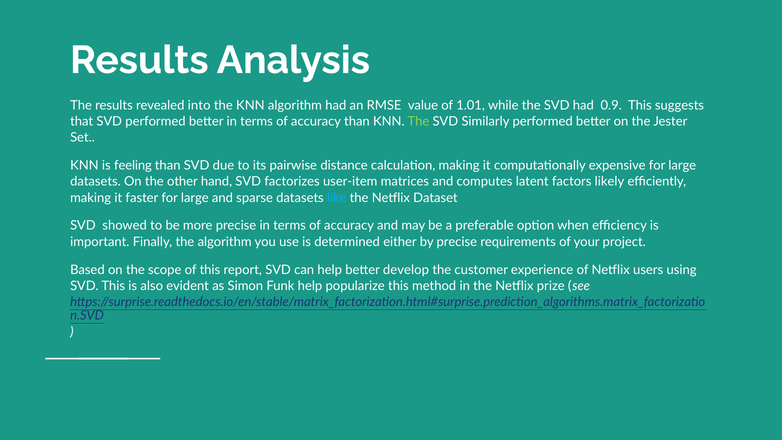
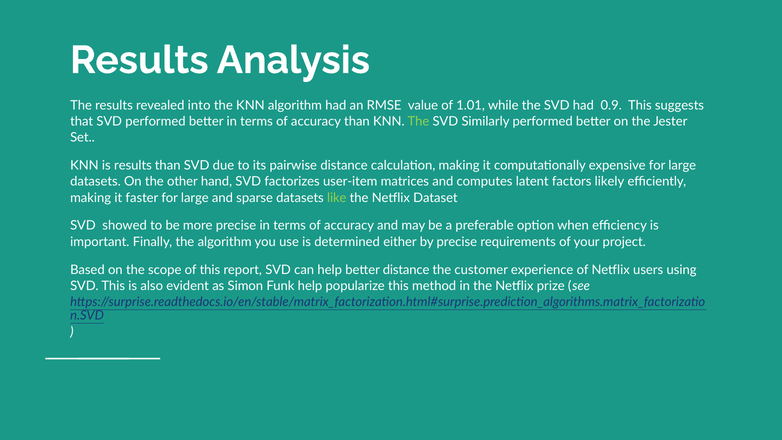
is feeling: feeling -> results
like colour: light blue -> light green
better develop: develop -> distance
